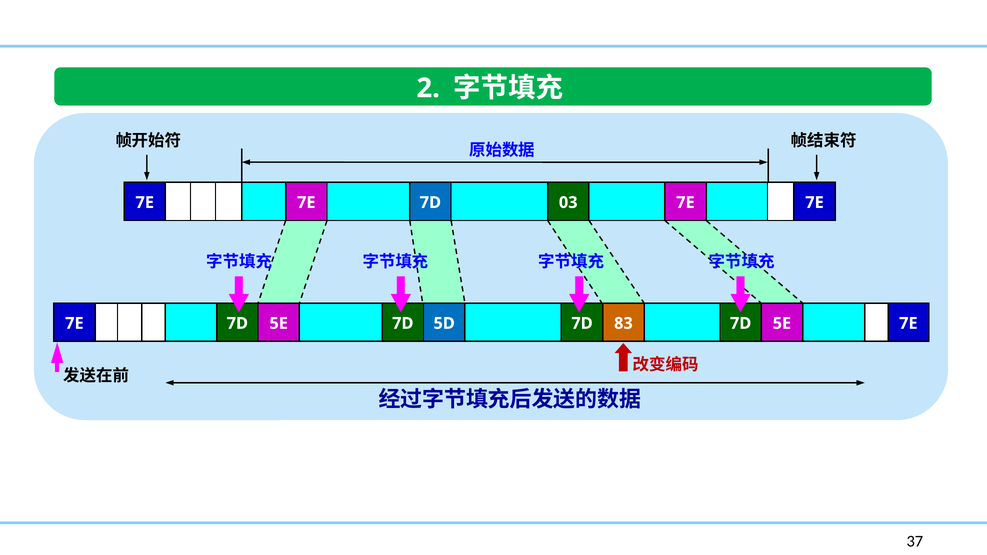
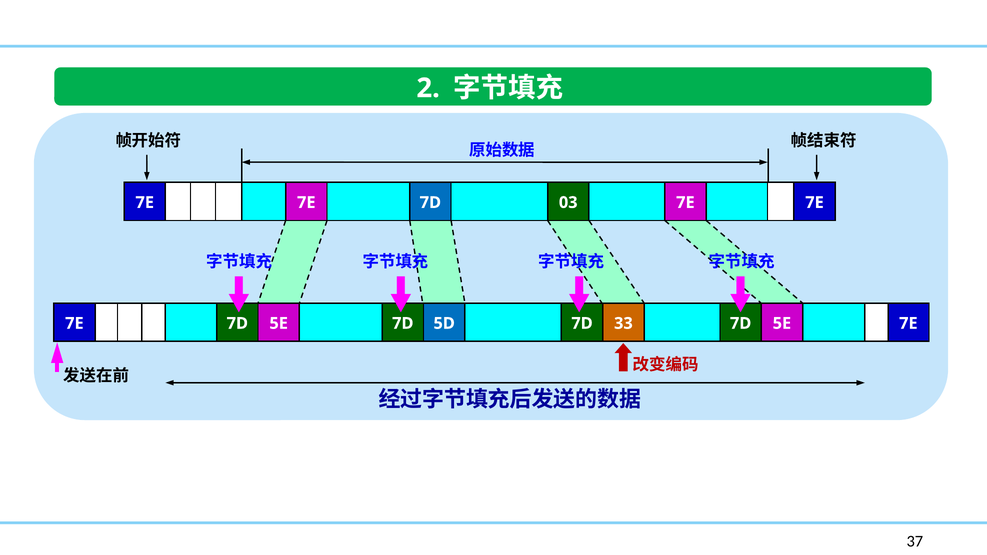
83: 83 -> 33
